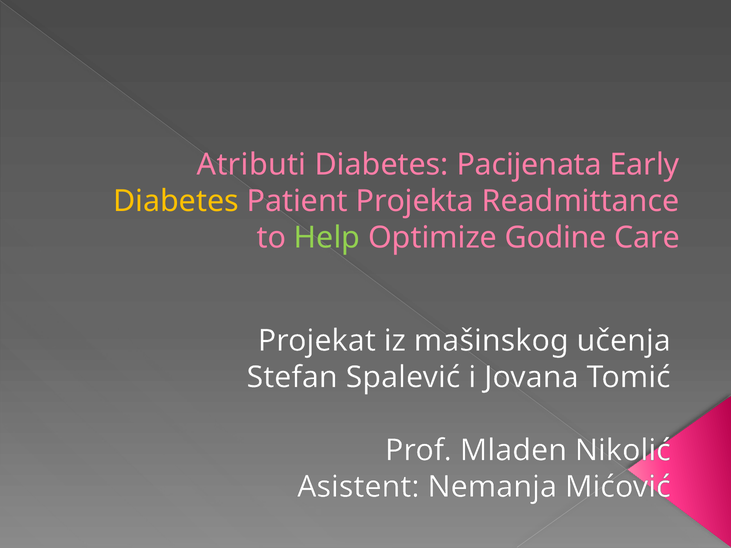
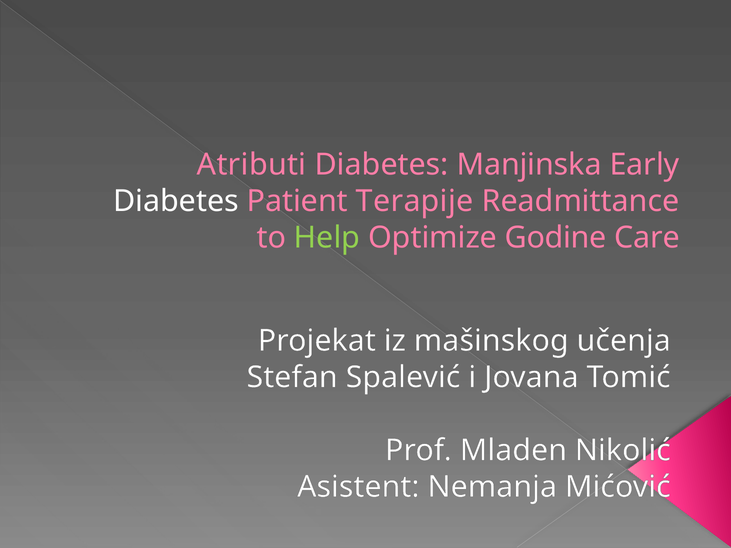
Pacijenata: Pacijenata -> Manjinska
Diabetes at (176, 201) colour: yellow -> white
Projekta: Projekta -> Terapije
